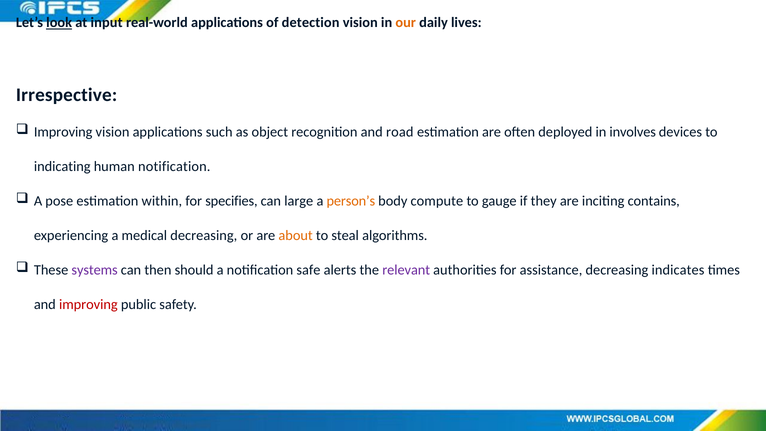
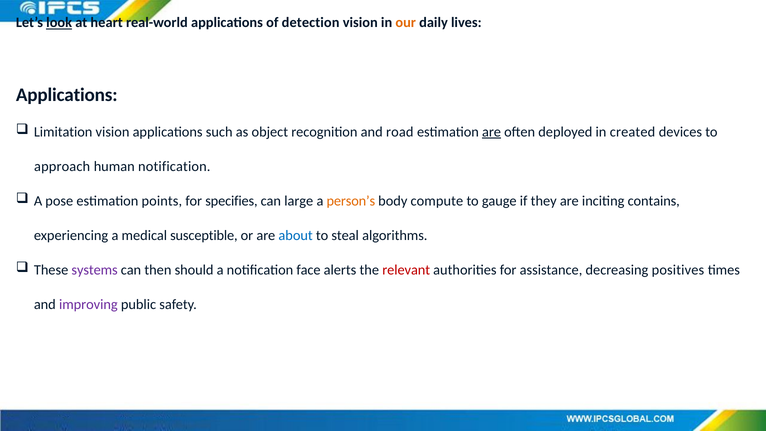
input: input -> heart
Irrespective at (67, 95): Irrespective -> Applications
Improving at (63, 132): Improving -> Limitation
are at (492, 132) underline: none -> present
involves: involves -> created
indicating: indicating -> approach
within: within -> points
medical decreasing: decreasing -> susceptible
about colour: orange -> blue
safe: safe -> face
relevant colour: purple -> red
indicates: indicates -> positives
improving at (88, 304) colour: red -> purple
